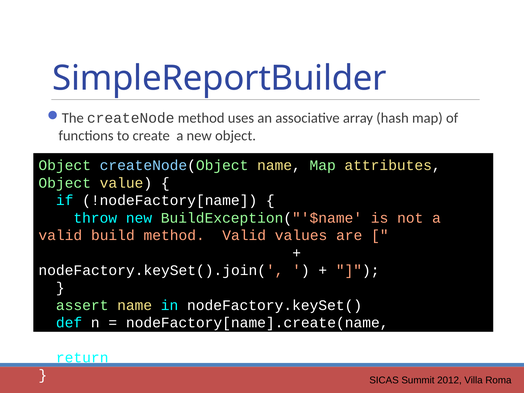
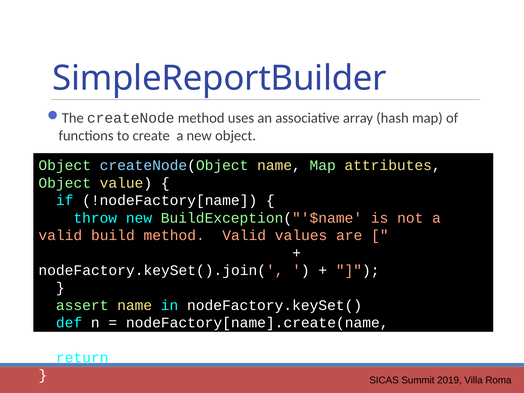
2012: 2012 -> 2019
